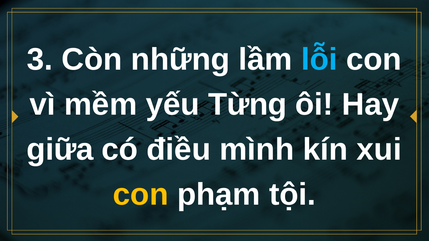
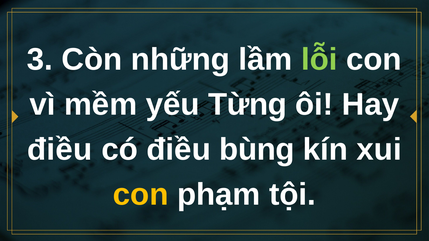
lỗi colour: light blue -> light green
giữa at (60, 150): giữa -> điều
mình: mình -> bùng
